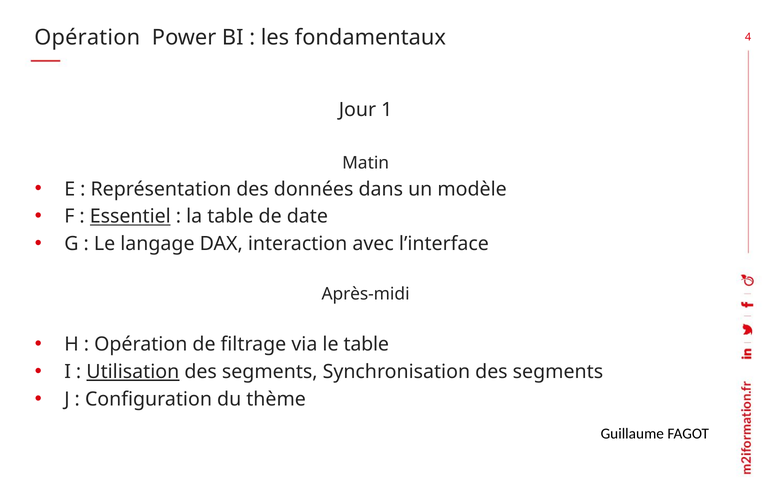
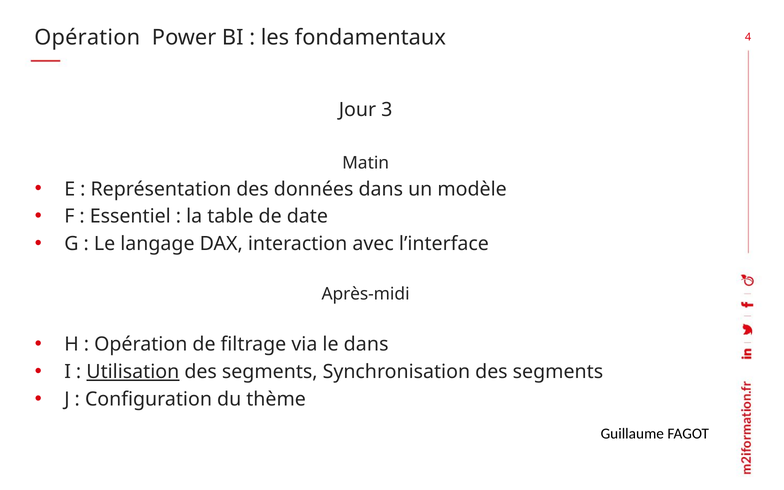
1: 1 -> 3
Essentiel underline: present -> none
le table: table -> dans
